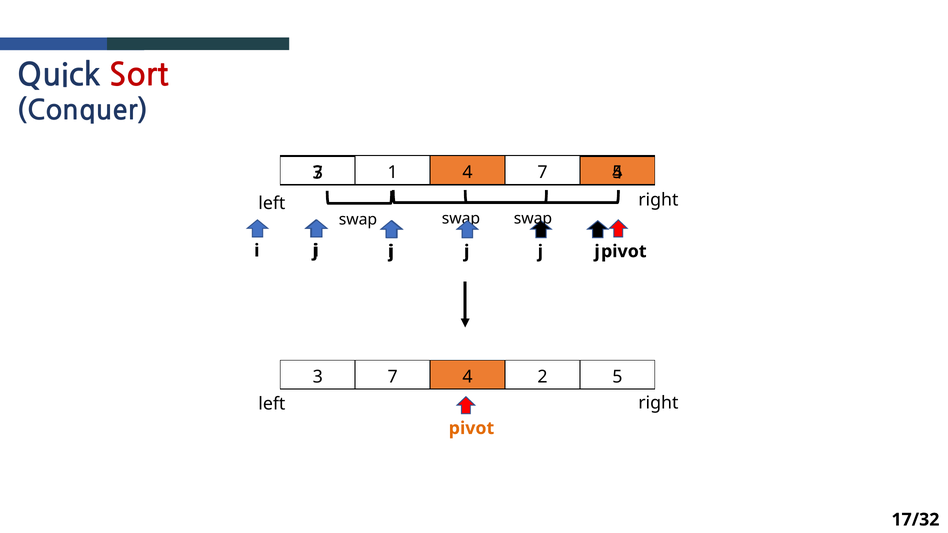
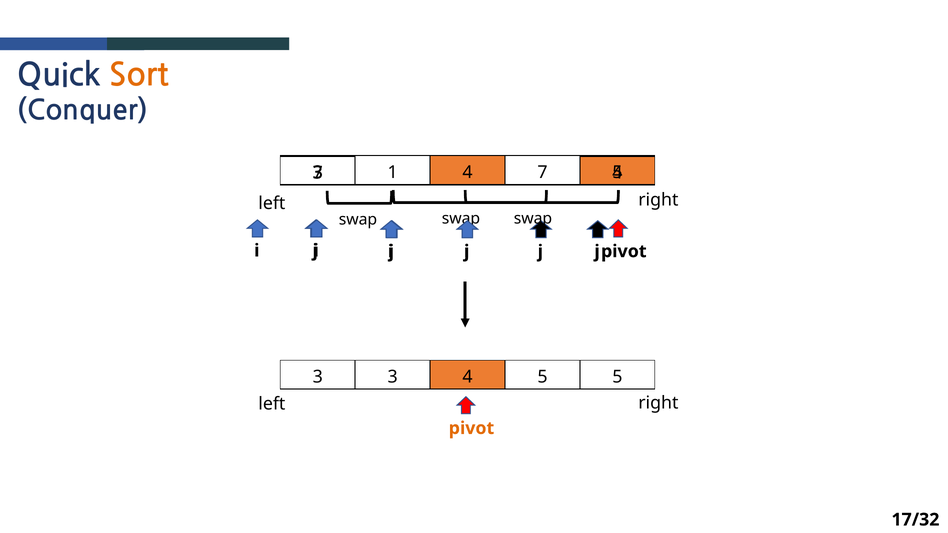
Sort colour: red -> orange
7 at (393, 377): 7 -> 3
4 2: 2 -> 5
